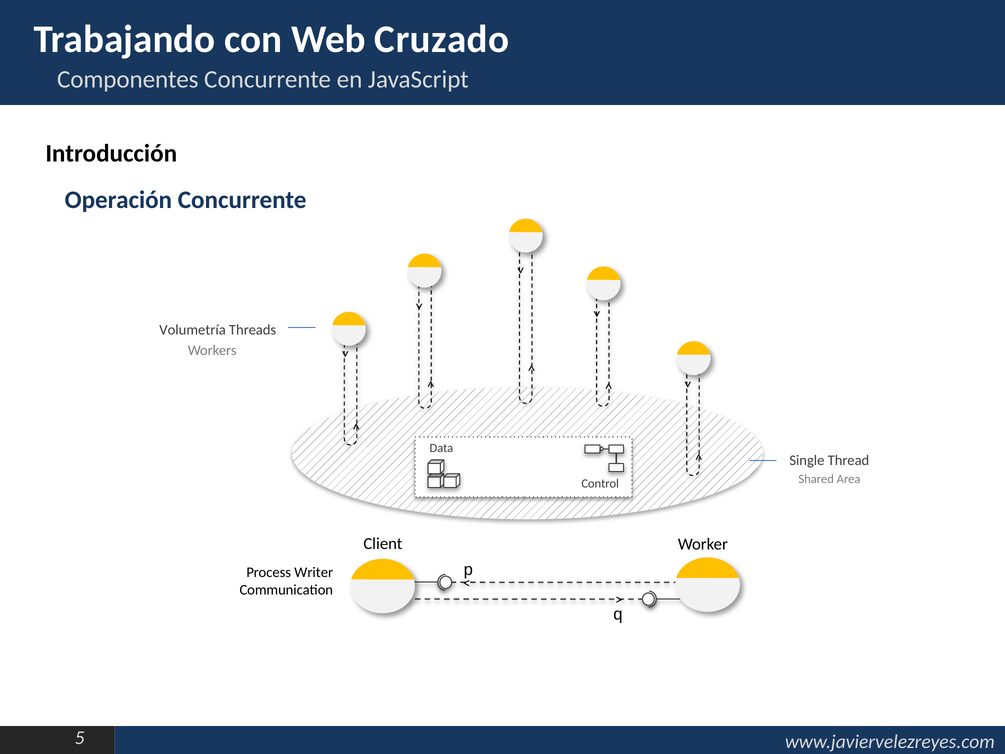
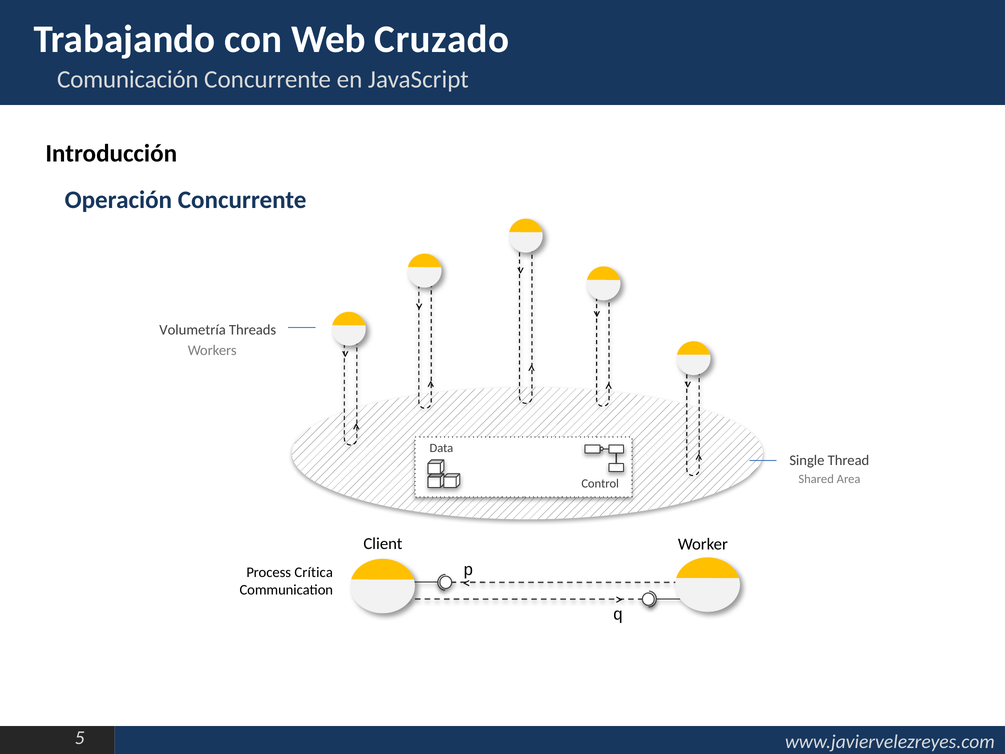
Componentes: Componentes -> Comunicación
Writer: Writer -> Crítica
